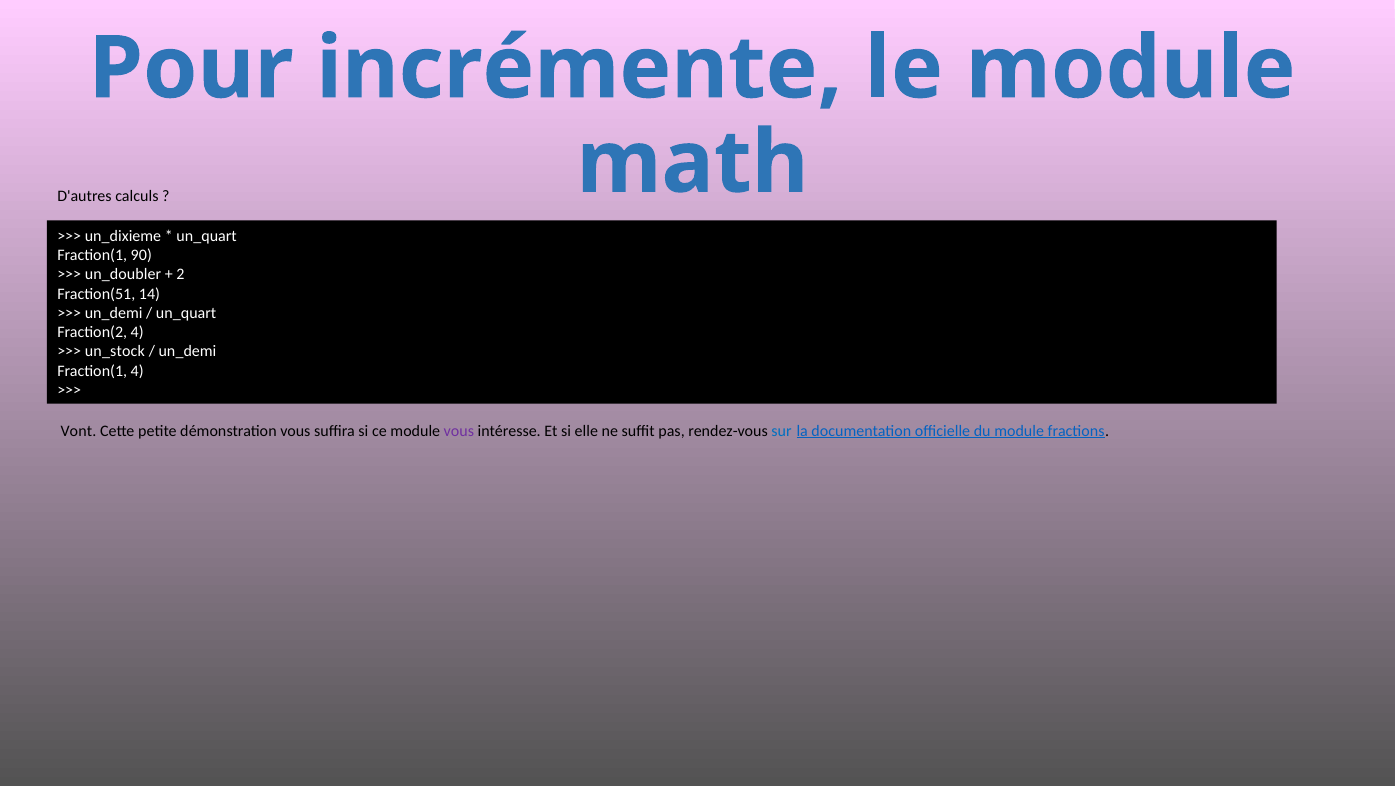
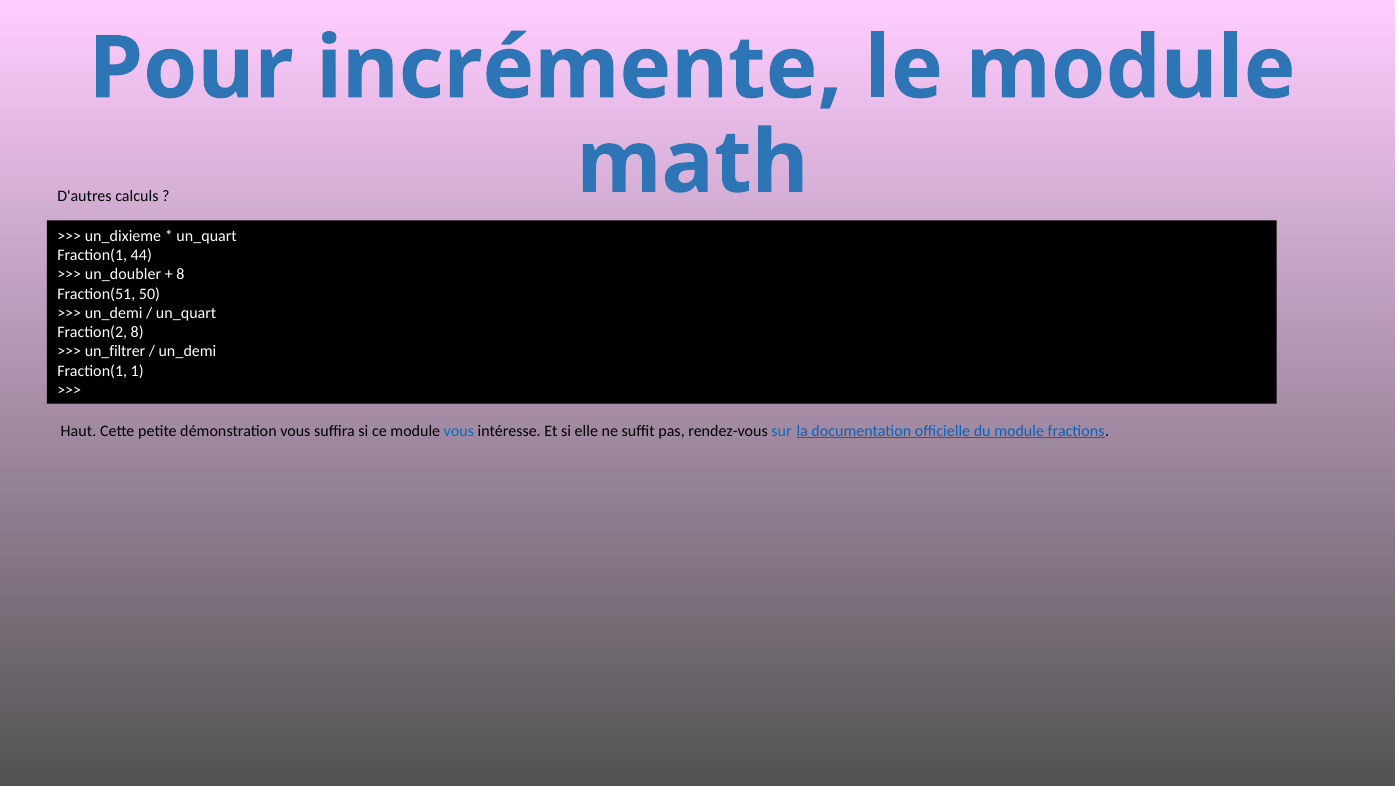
90: 90 -> 44
2 at (180, 275): 2 -> 8
14: 14 -> 50
Fraction(2 4: 4 -> 8
un_stock: un_stock -> un_filtrer
Fraction(1 4: 4 -> 1
Vont: Vont -> Haut
vous at (459, 431) colour: purple -> blue
